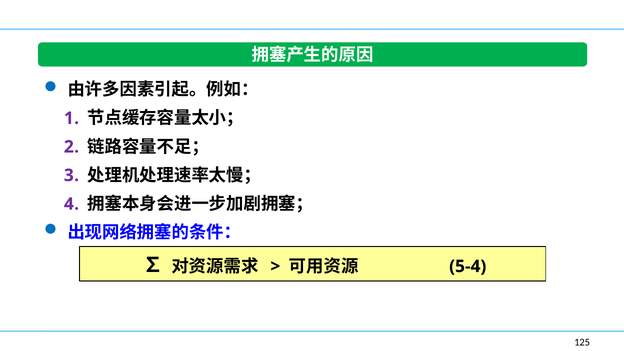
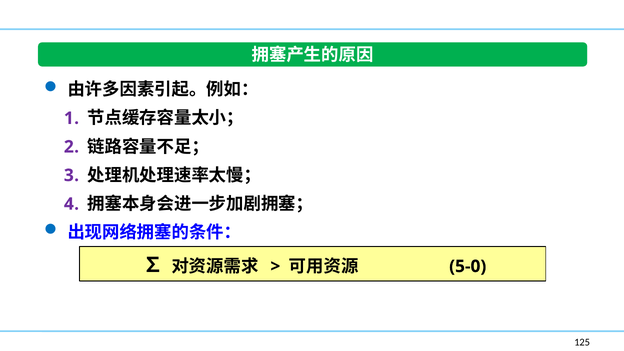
5-4: 5-4 -> 5-0
